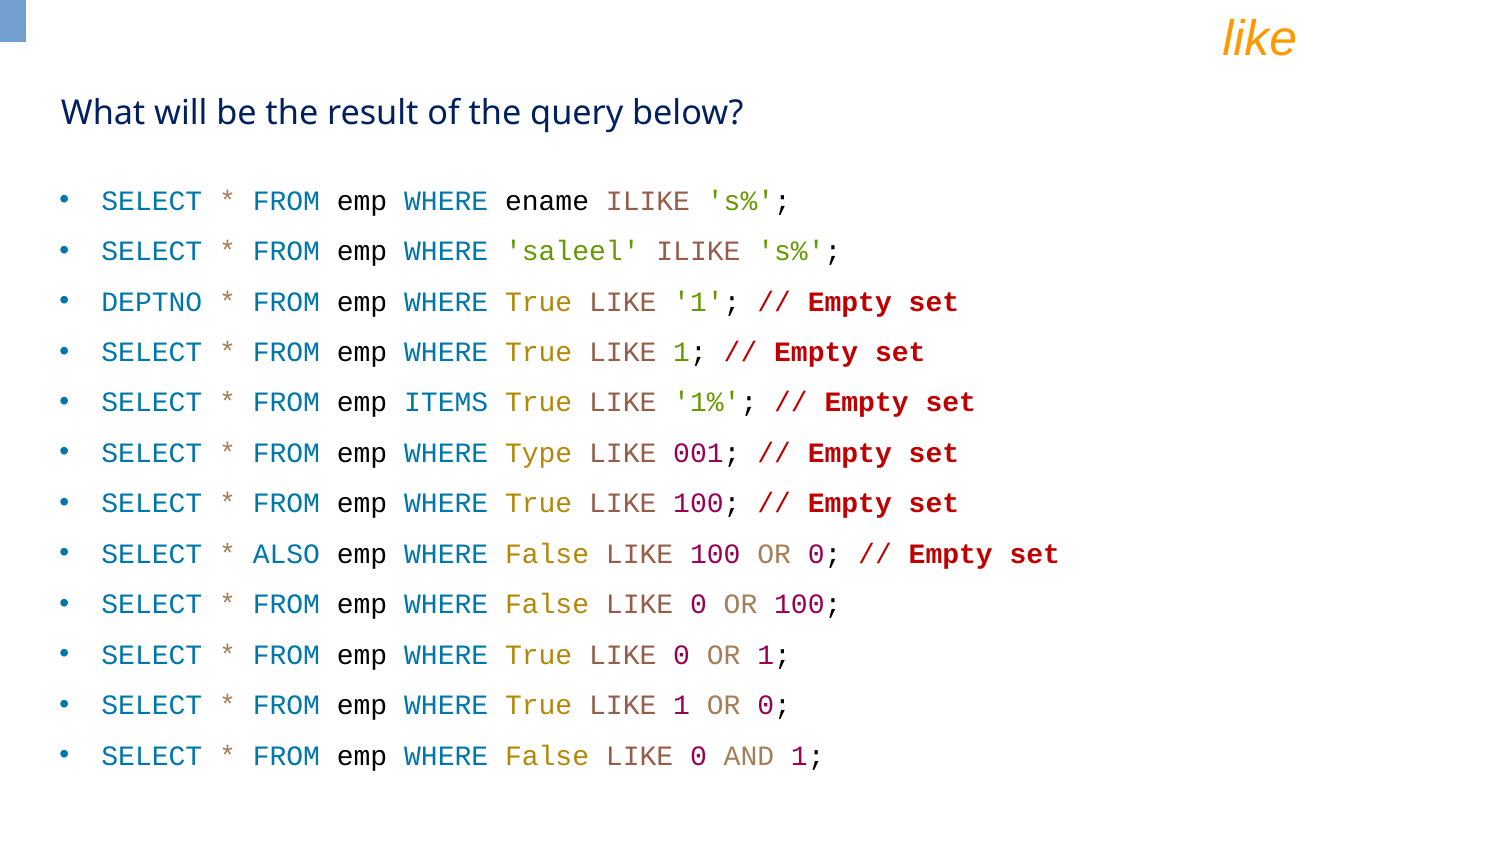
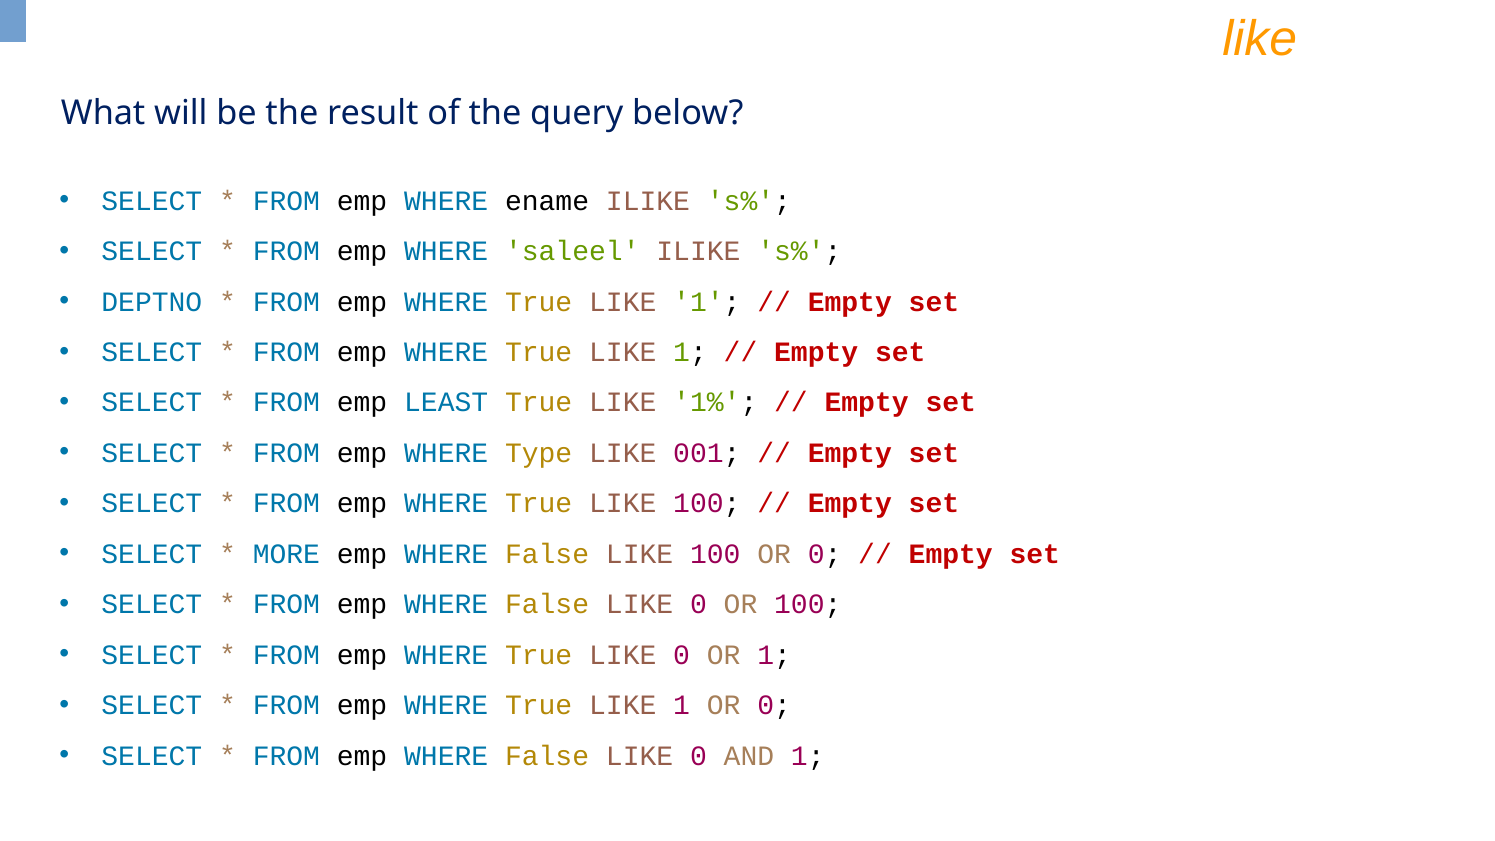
ITEMS: ITEMS -> LEAST
ALSO: ALSO -> MORE
